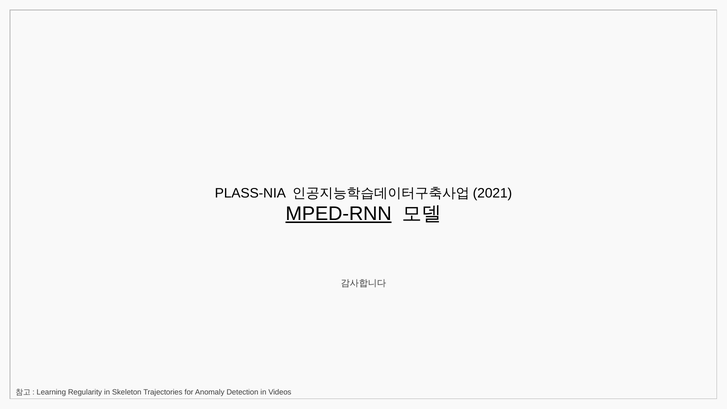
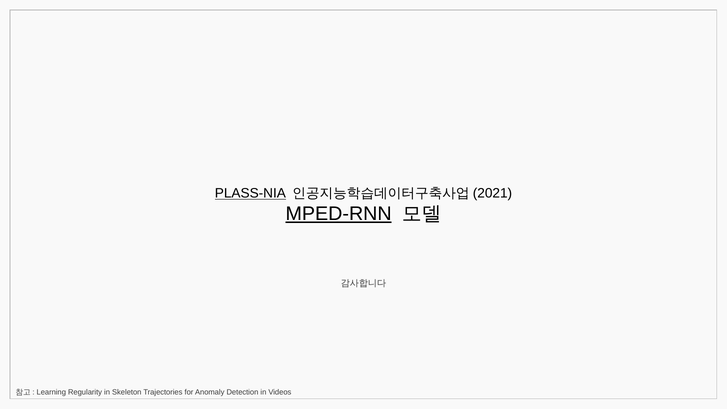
PLASS-NIA underline: none -> present
